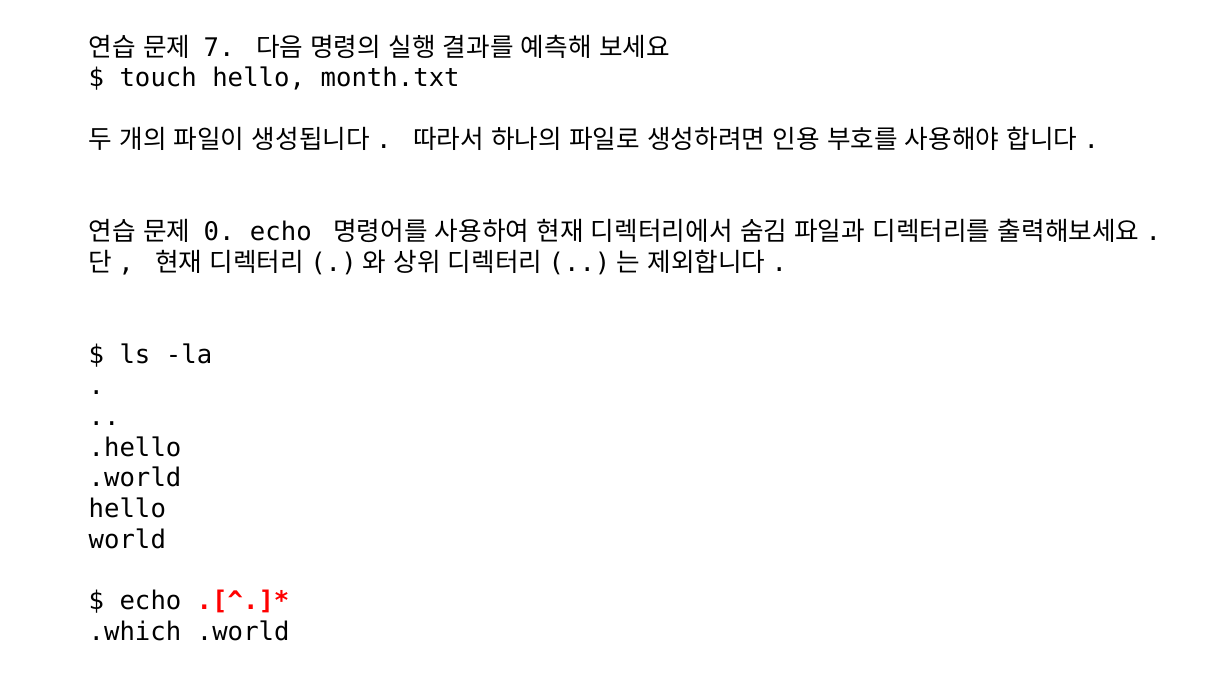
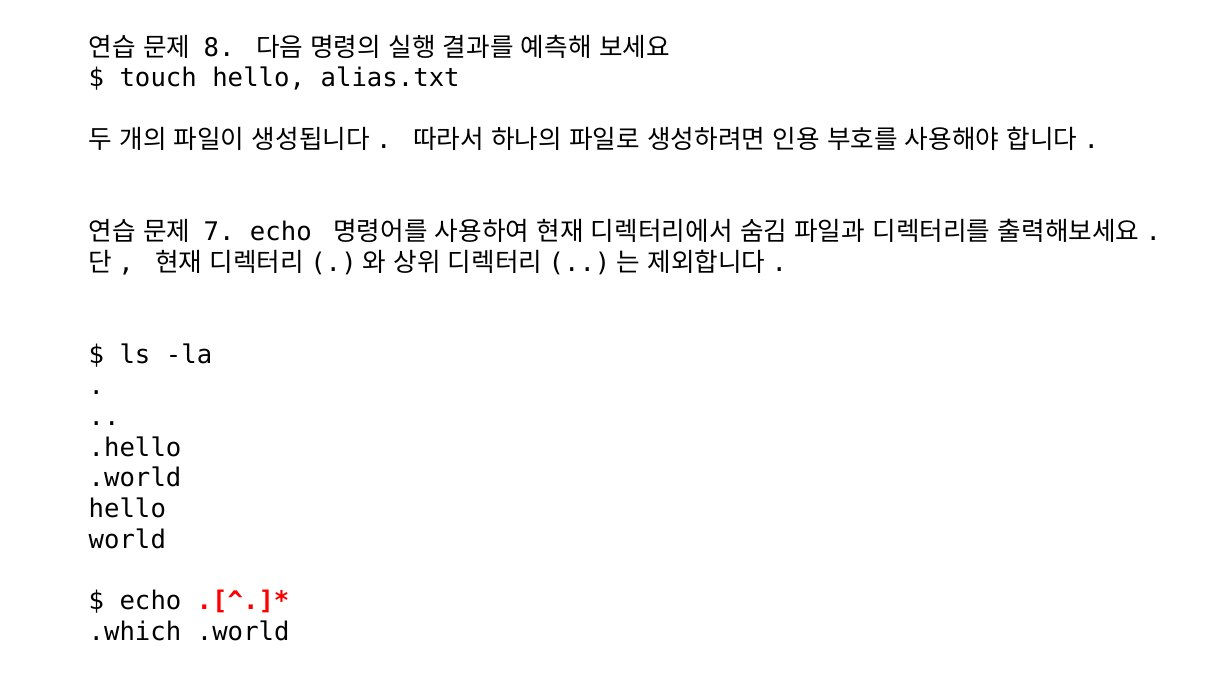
7: 7 -> 8
month.txt: month.txt -> alias.txt
0: 0 -> 7
